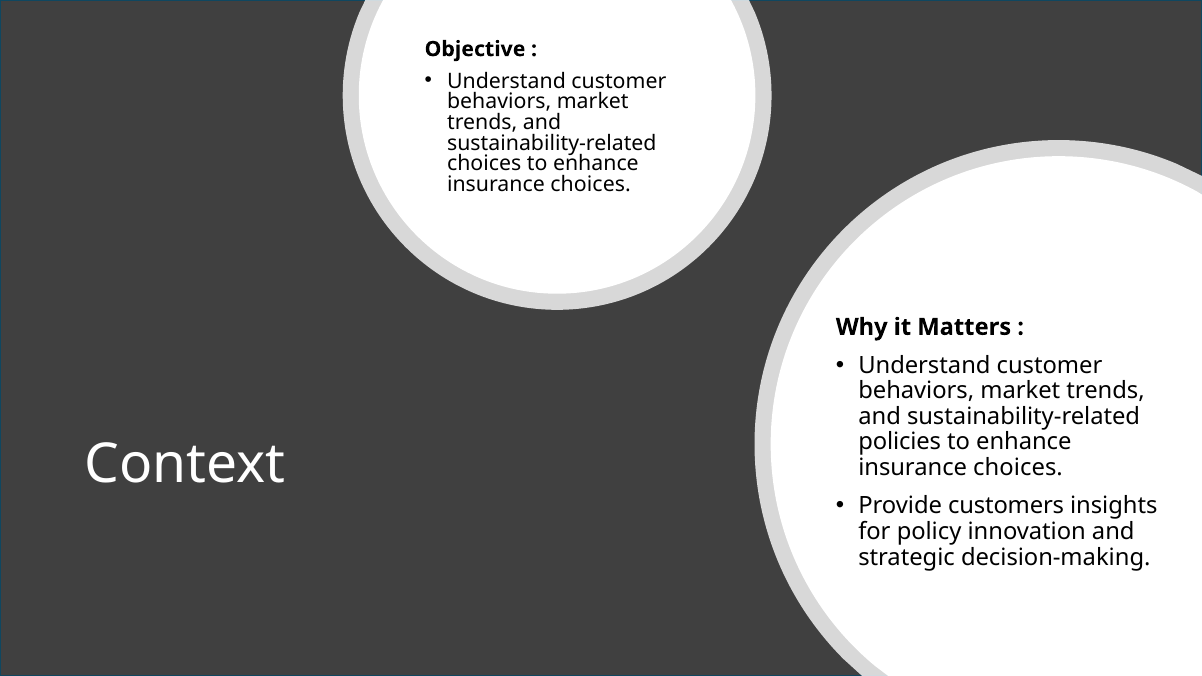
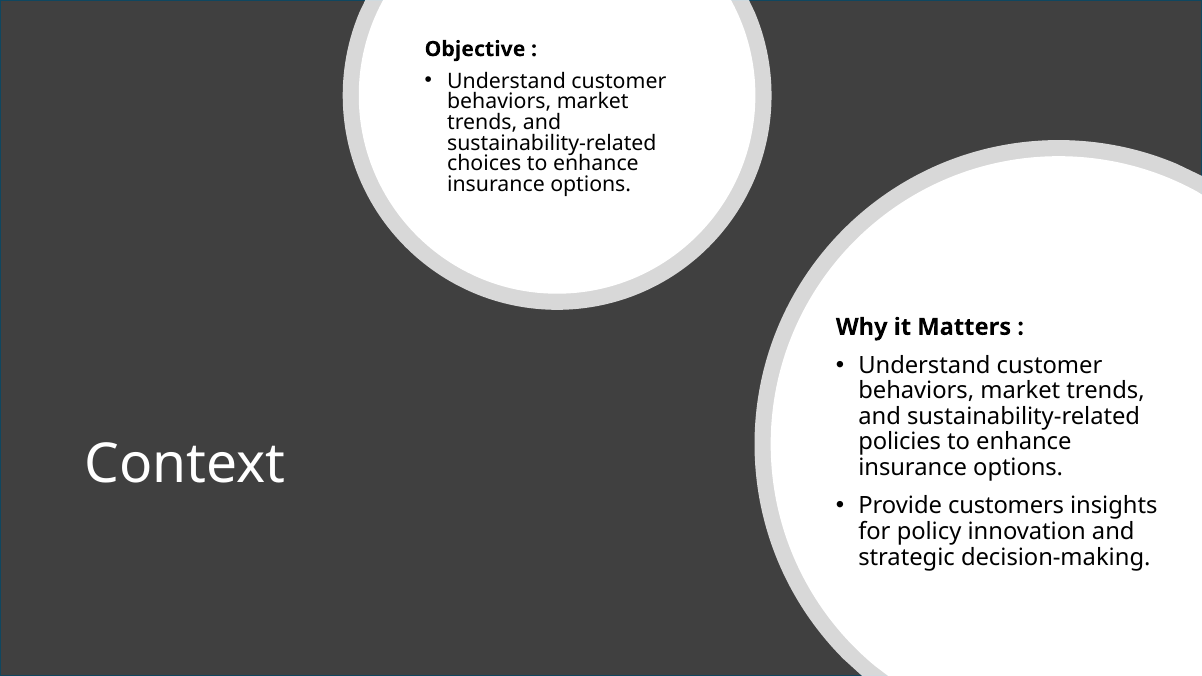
choices at (591, 185): choices -> options
choices at (1018, 468): choices -> options
